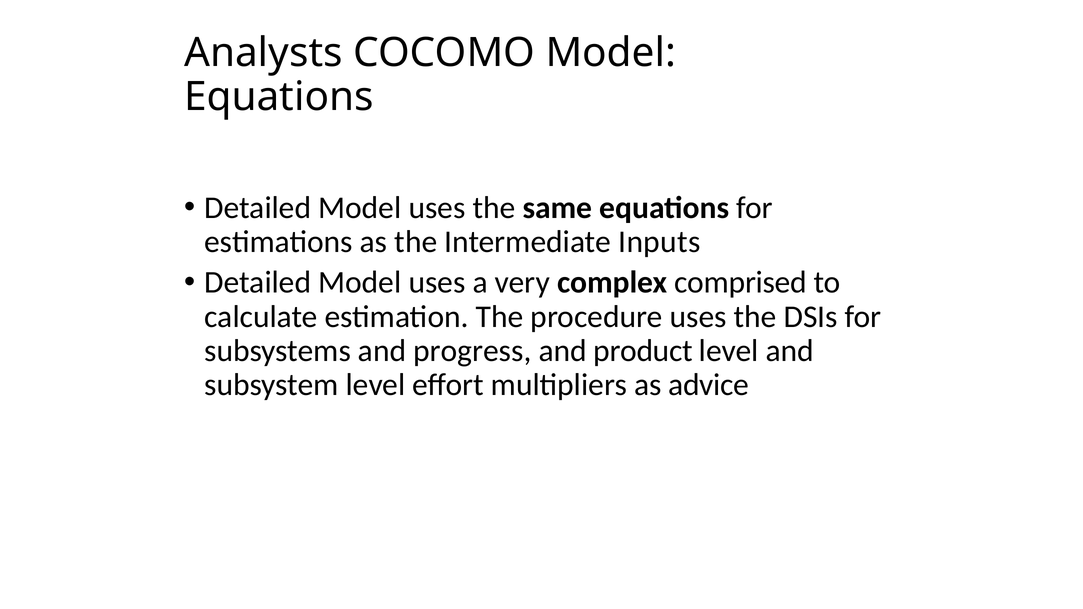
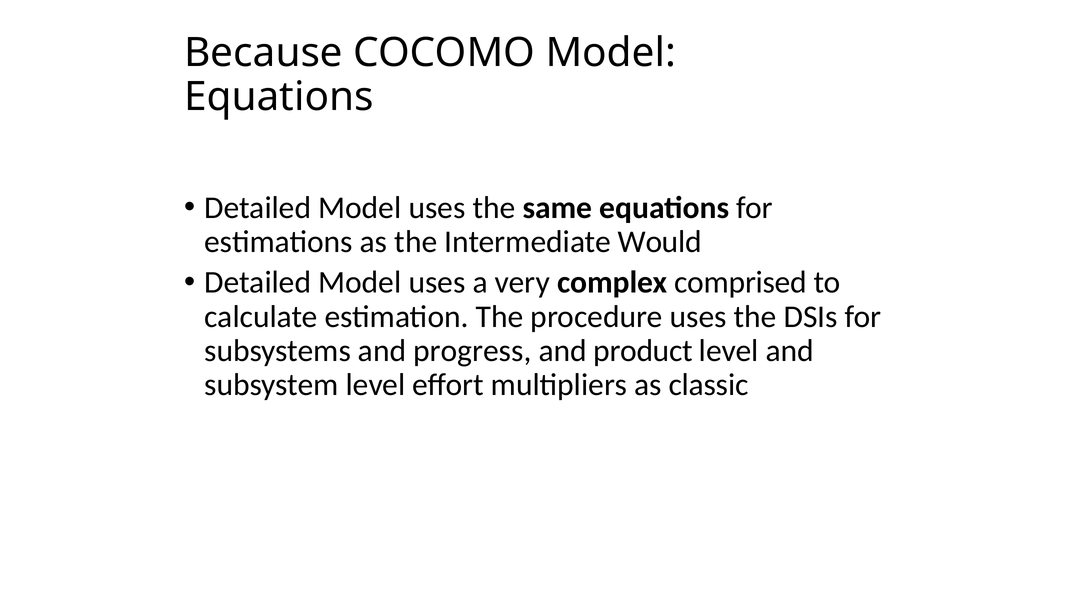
Analysts: Analysts -> Because
Inputs: Inputs -> Would
advice: advice -> classic
